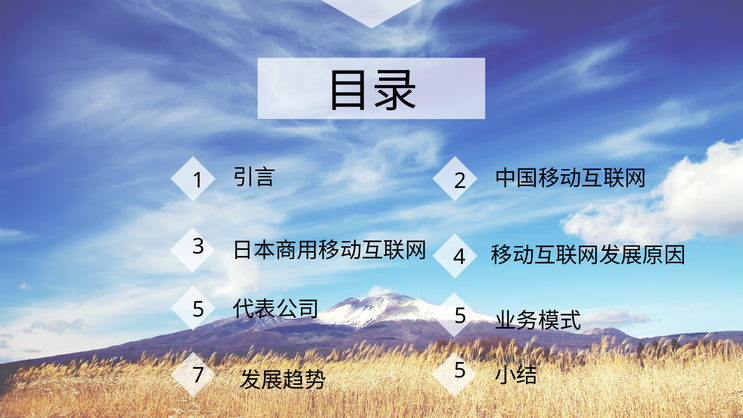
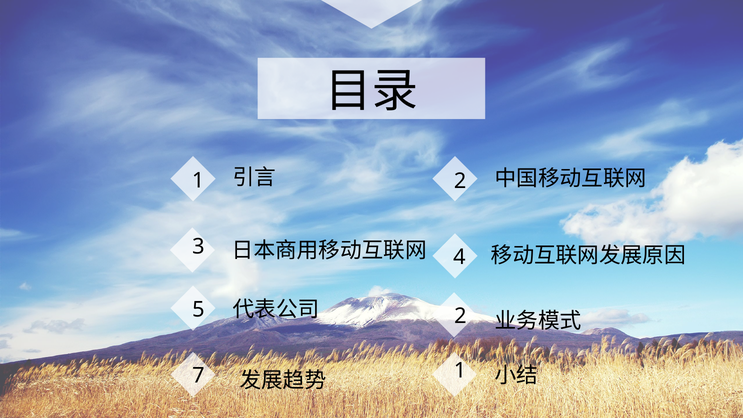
5 5: 5 -> 2
7 5: 5 -> 1
